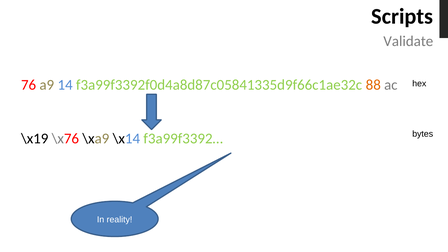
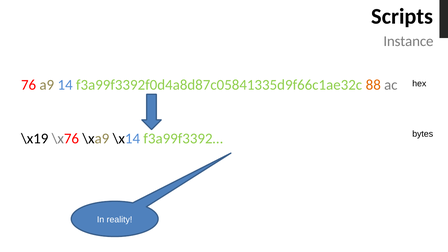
Validate: Validate -> Instance
